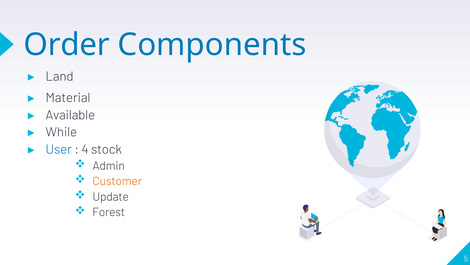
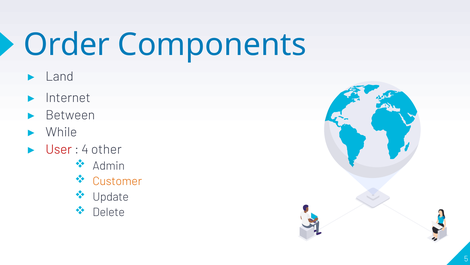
Material: Material -> Internet
Available: Available -> Between
User colour: blue -> red
stock: stock -> other
Forest: Forest -> Delete
